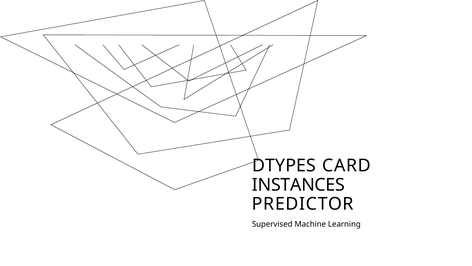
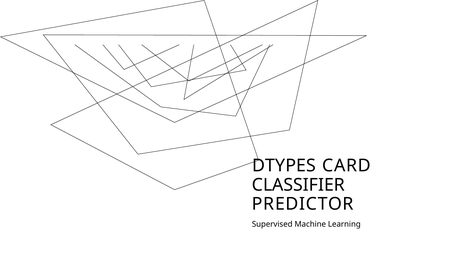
INSTANCES: INSTANCES -> CLASSIFIER
